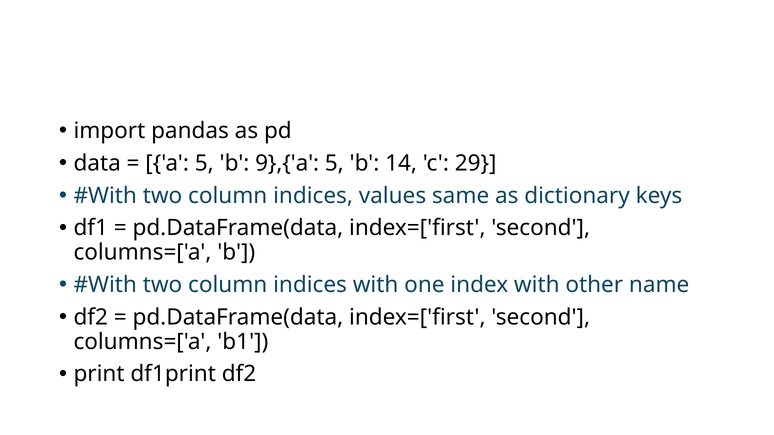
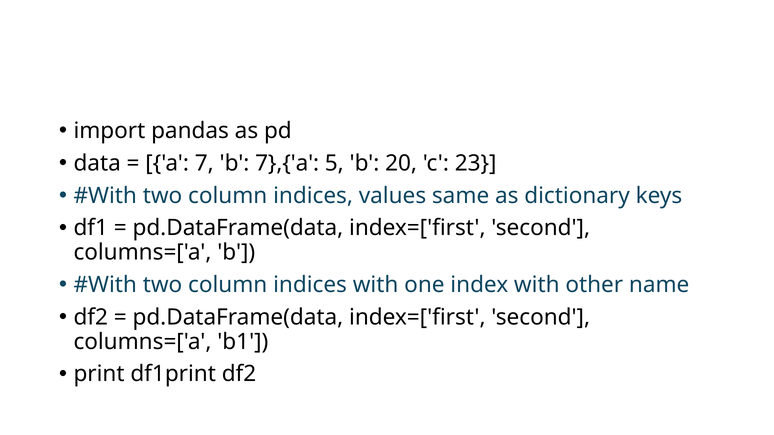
a 5: 5 -> 7
9},{'a: 9},{'a -> 7},{'a
14: 14 -> 20
29: 29 -> 23
